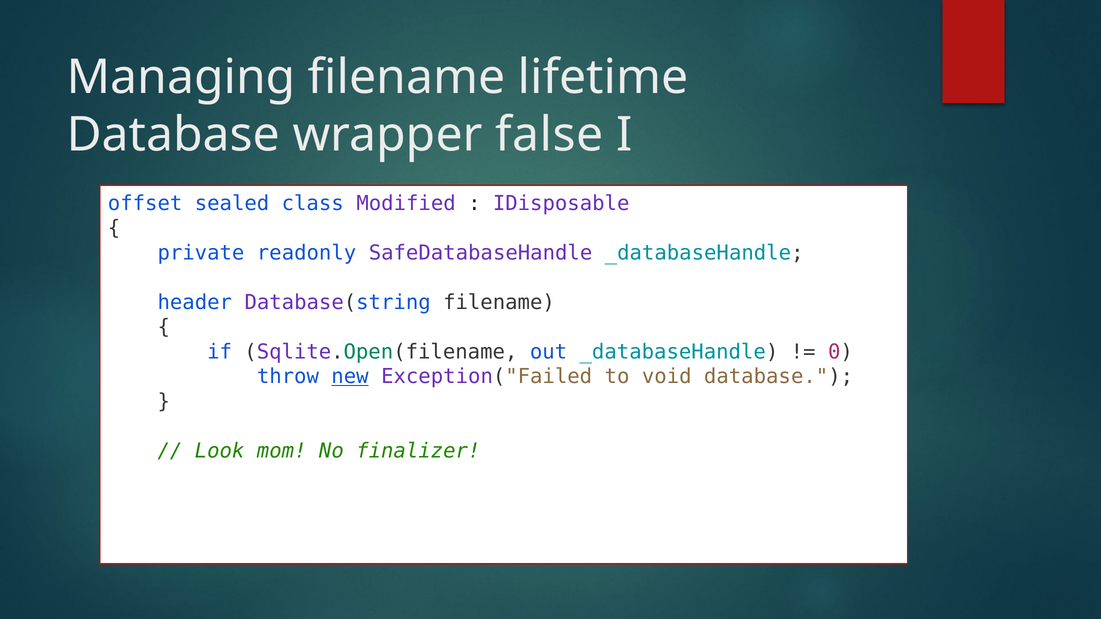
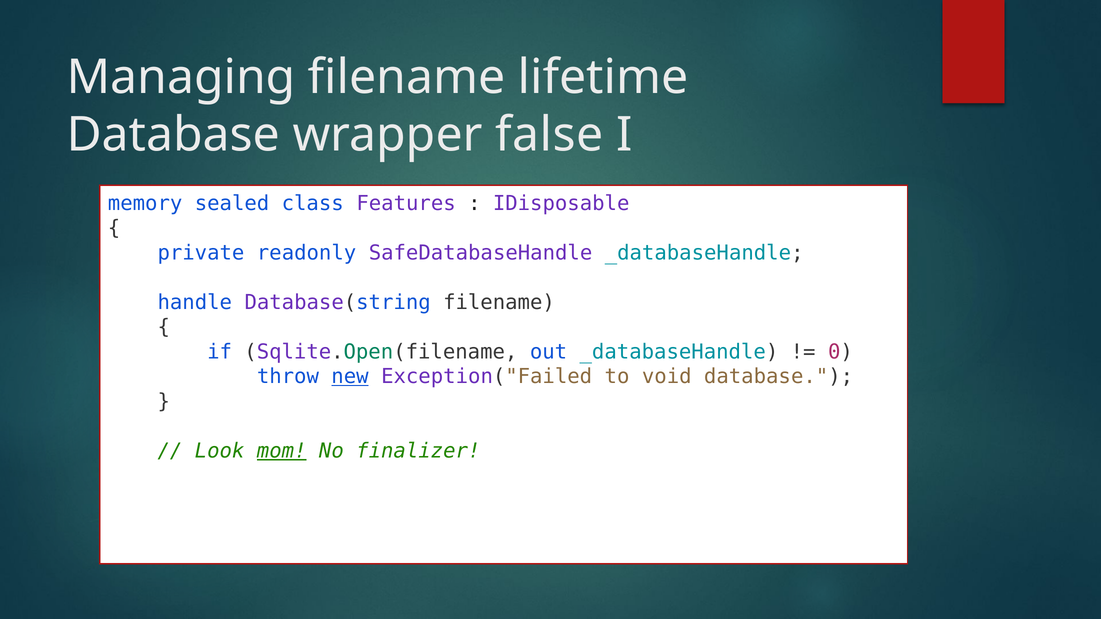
offset: offset -> memory
Modified: Modified -> Features
header: header -> handle
mom underline: none -> present
